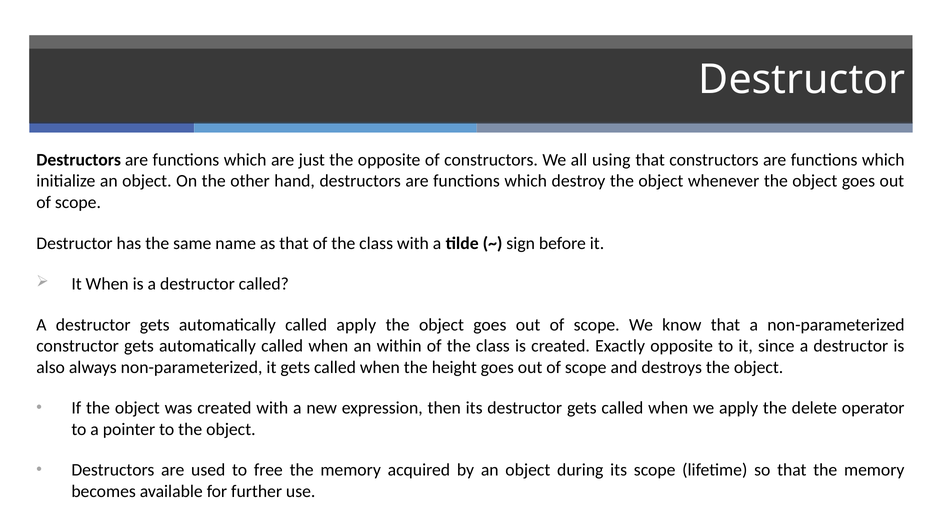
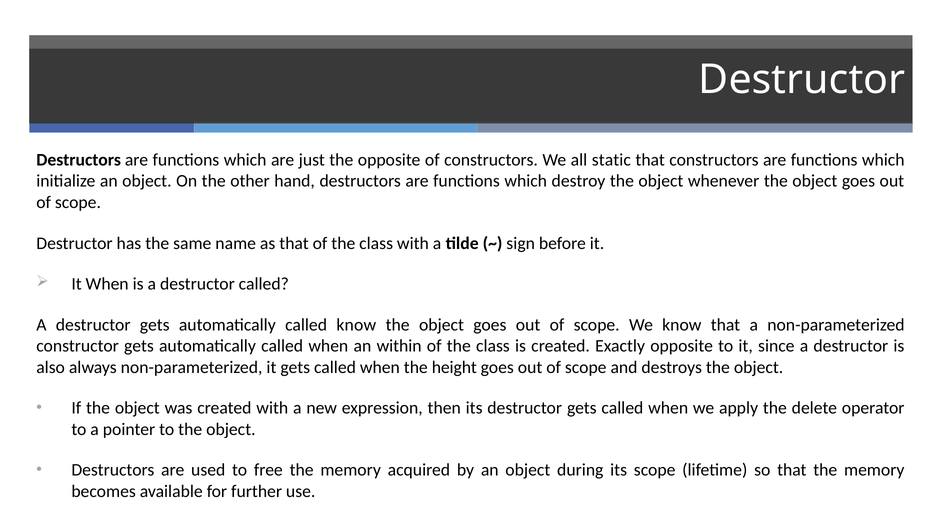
using: using -> static
called apply: apply -> know
